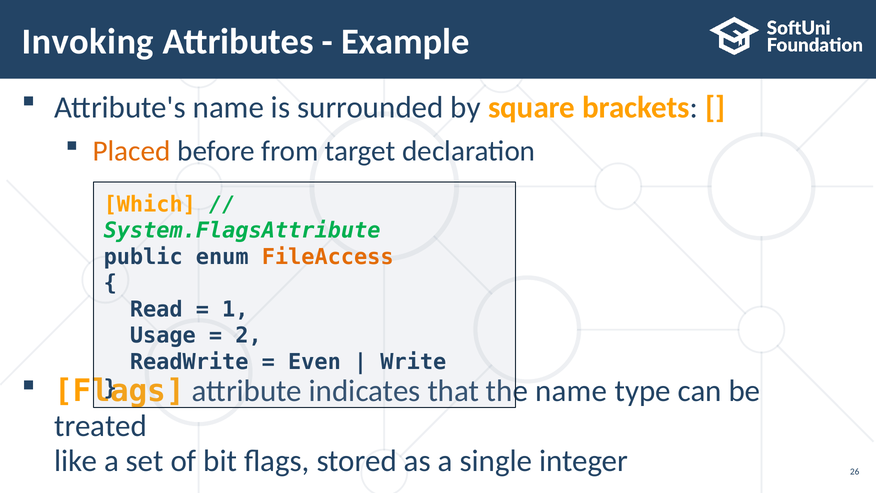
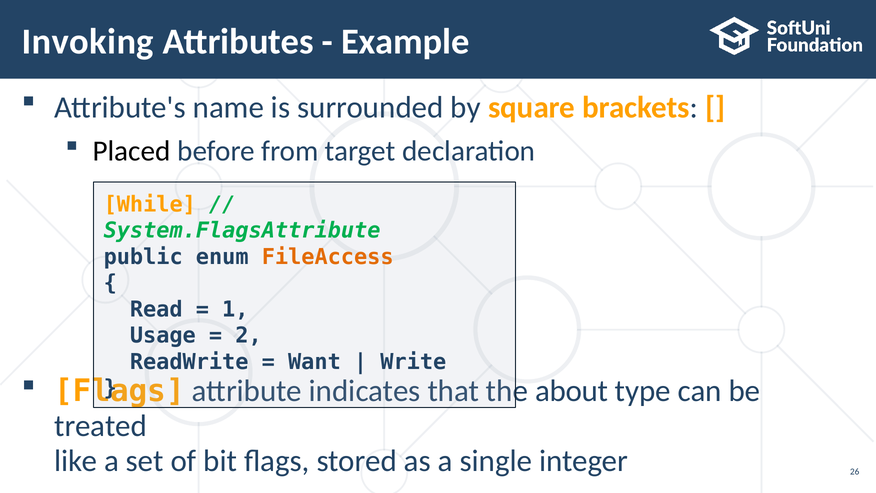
Placed colour: orange -> black
Which: Which -> While
Even: Even -> Want
name at (571, 391): name -> about
